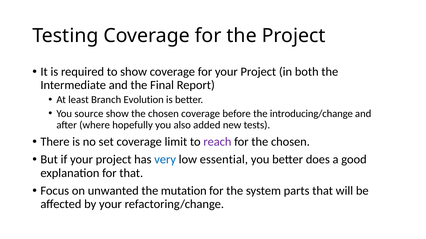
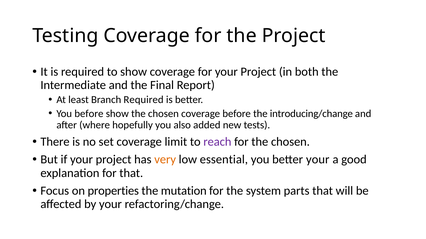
Branch Evolution: Evolution -> Required
You source: source -> before
very colour: blue -> orange
better does: does -> your
unwanted: unwanted -> properties
